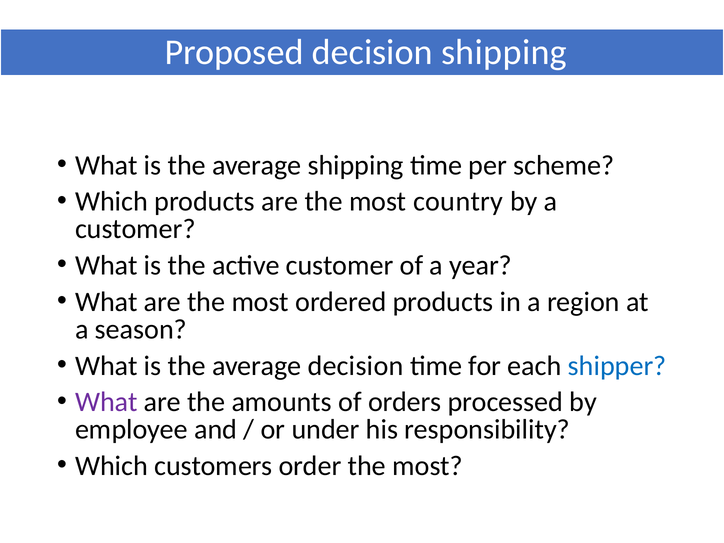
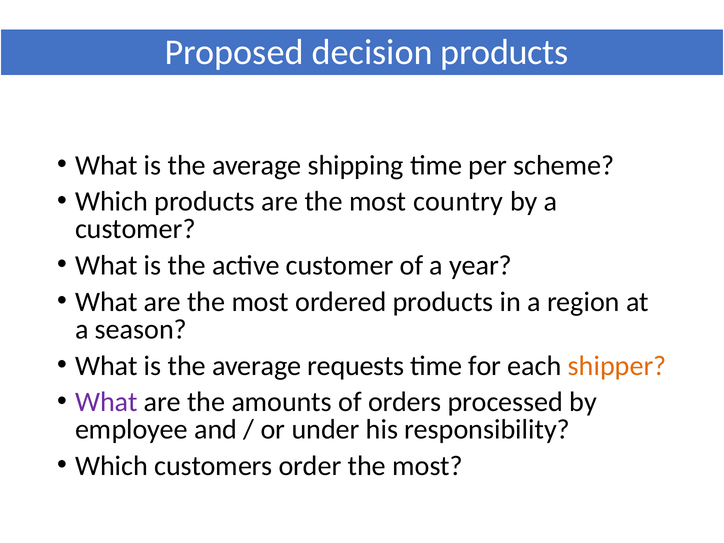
decision shipping: shipping -> products
average decision: decision -> requests
shipper colour: blue -> orange
